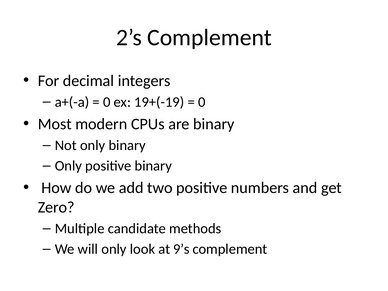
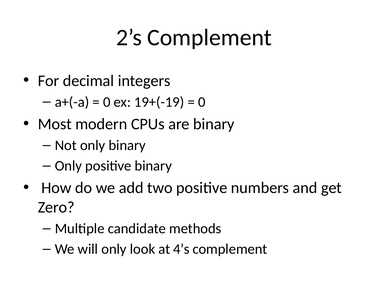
9’s: 9’s -> 4’s
